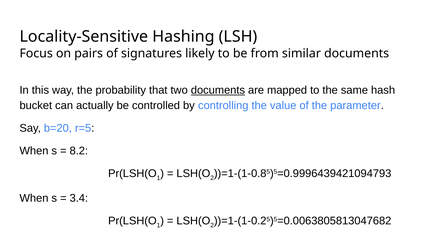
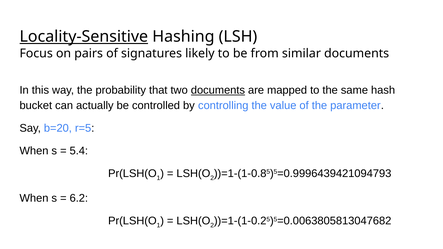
Locality-Sensitive underline: none -> present
8.2: 8.2 -> 5.4
3.4: 3.4 -> 6.2
